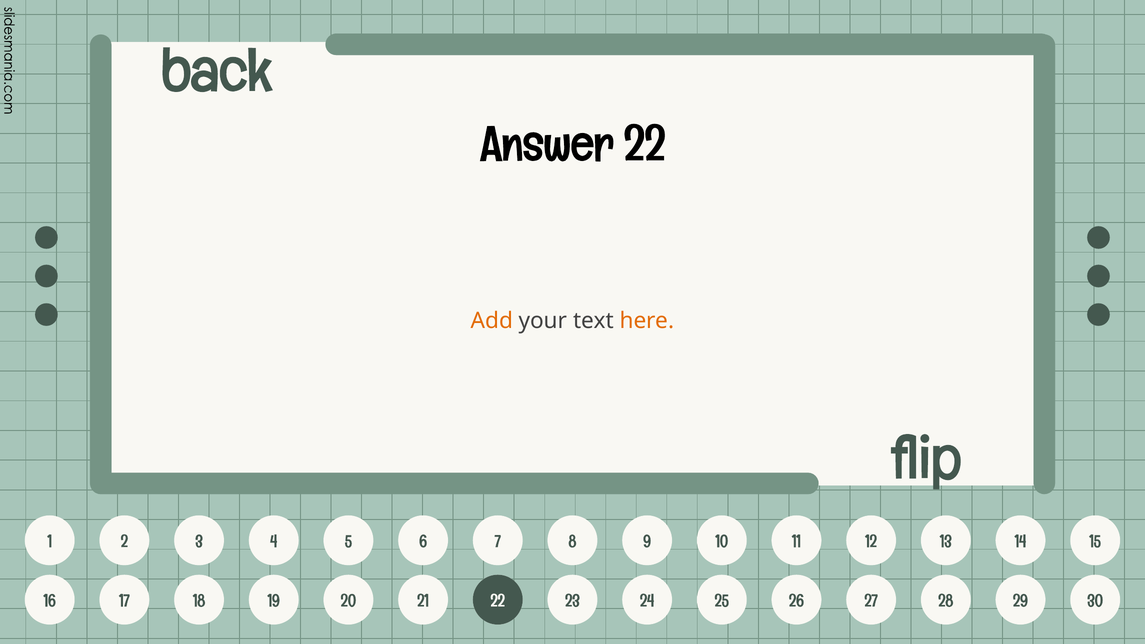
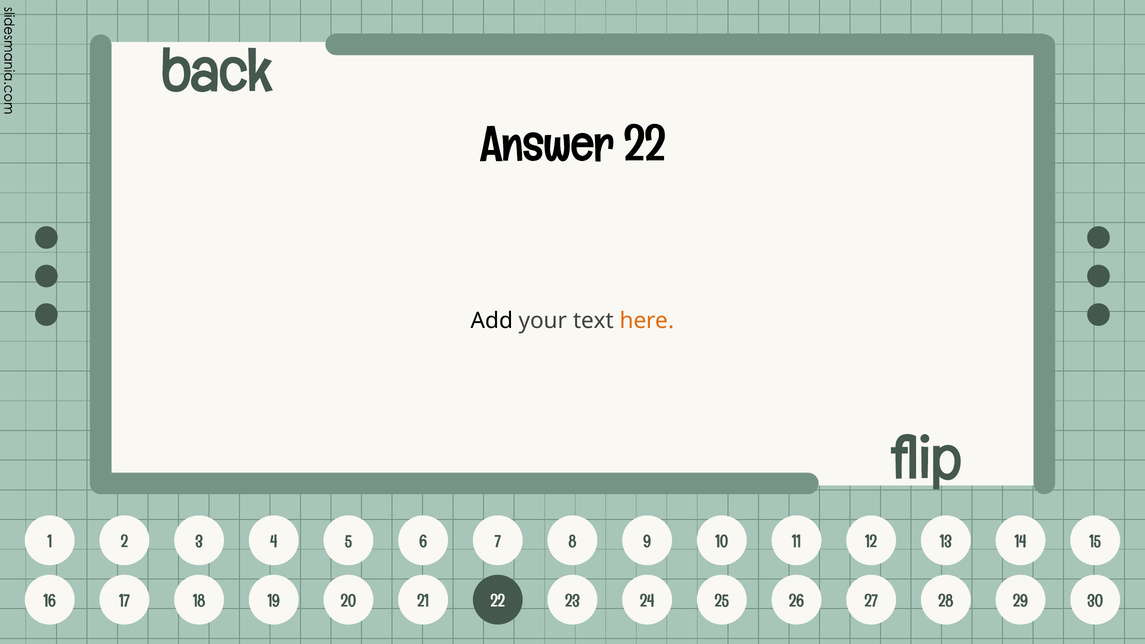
Add colour: orange -> black
